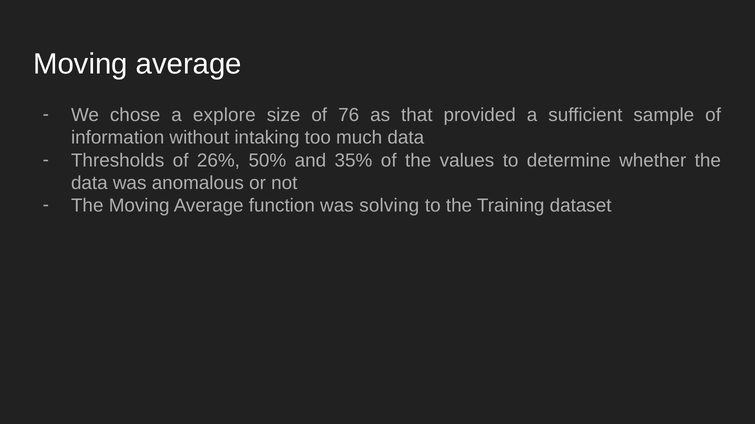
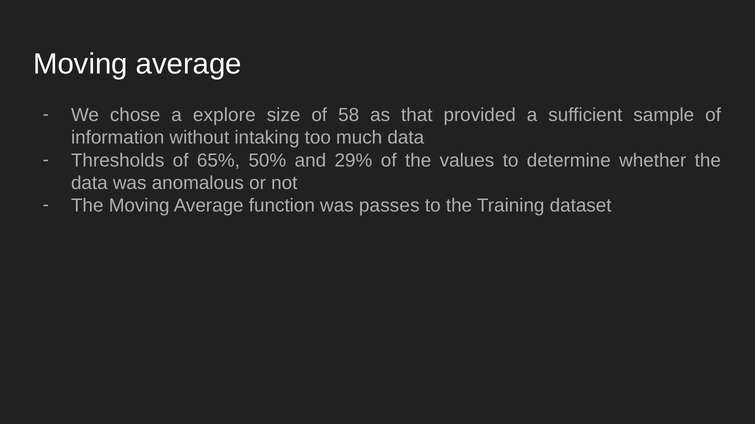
76: 76 -> 58
26%: 26% -> 65%
35%: 35% -> 29%
solving: solving -> passes
